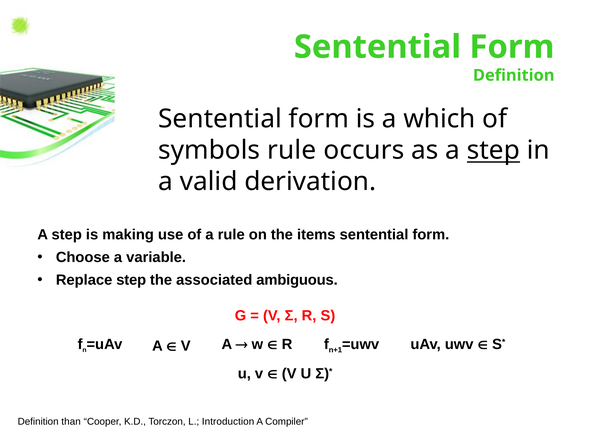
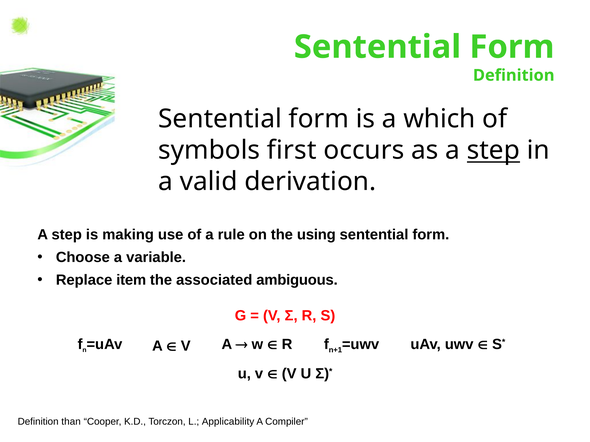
symbols rule: rule -> first
items: items -> using
Replace step: step -> item
Introduction: Introduction -> Applicability
